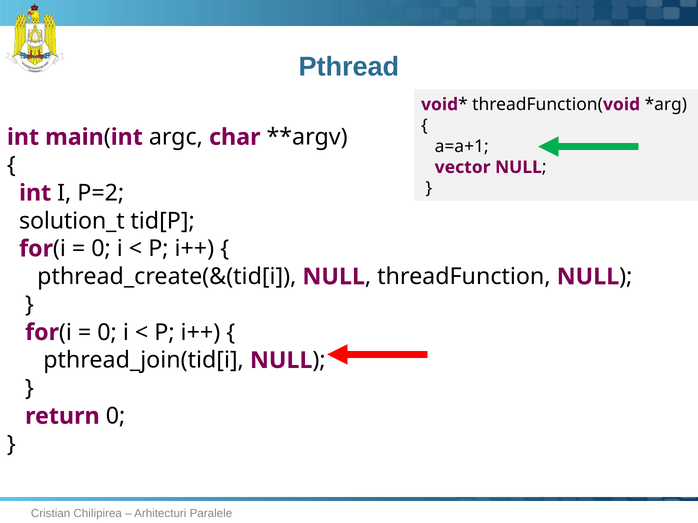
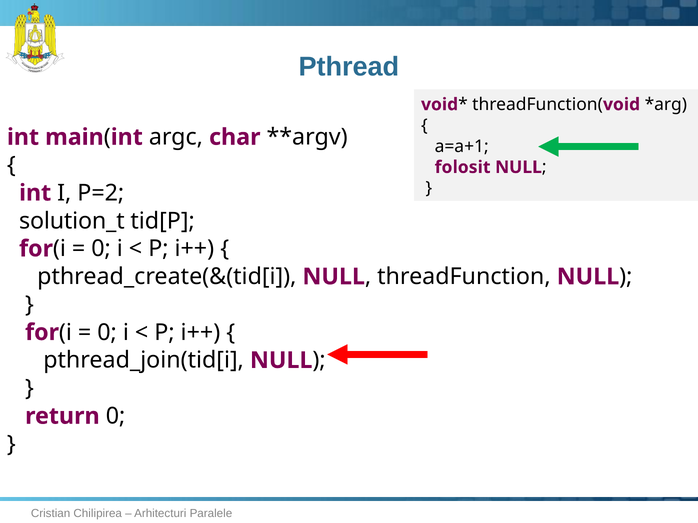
vector: vector -> folosit
